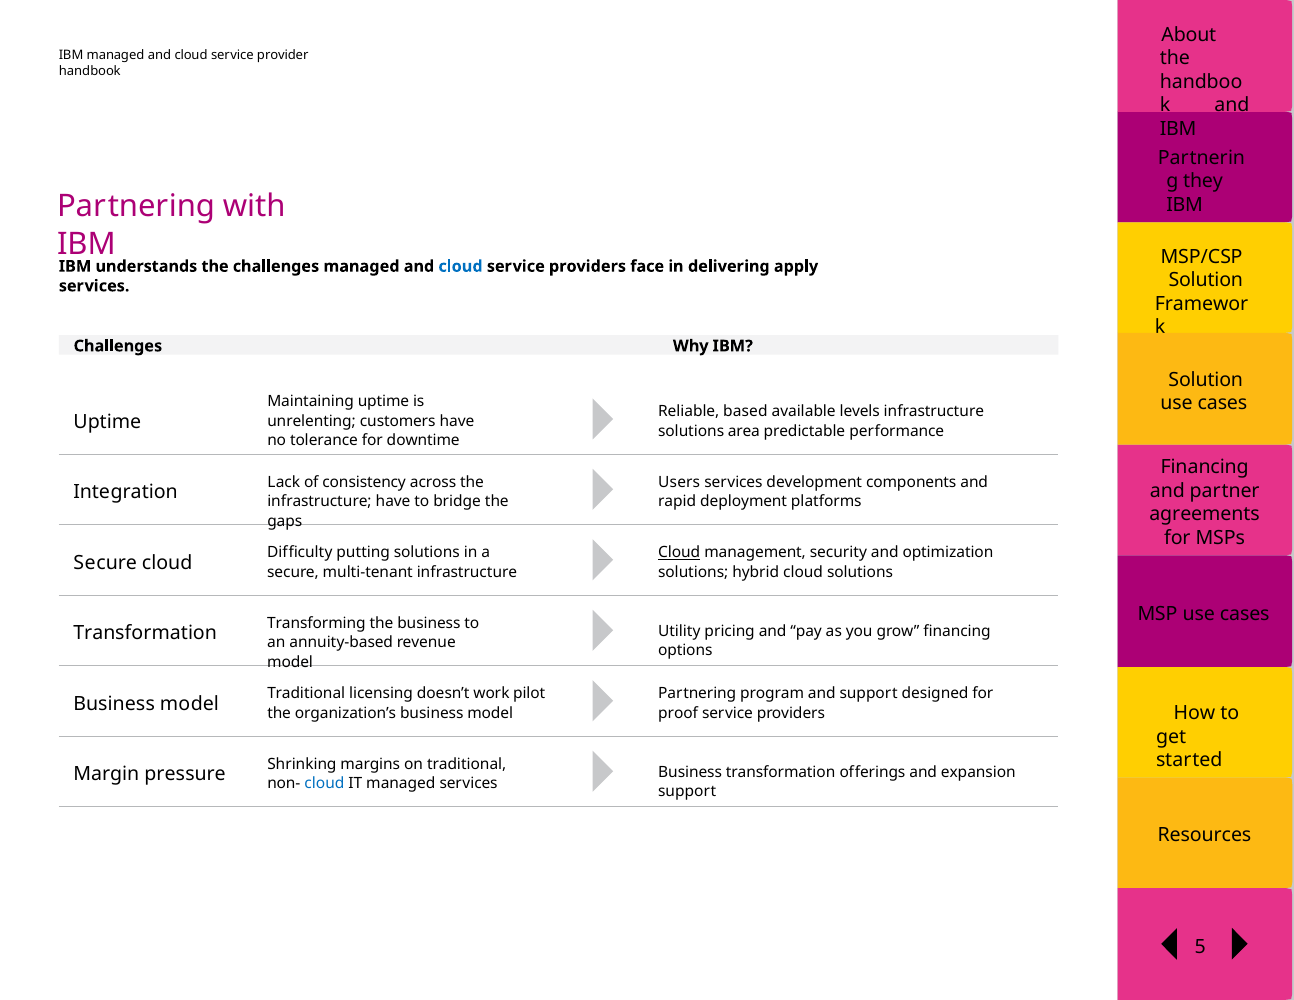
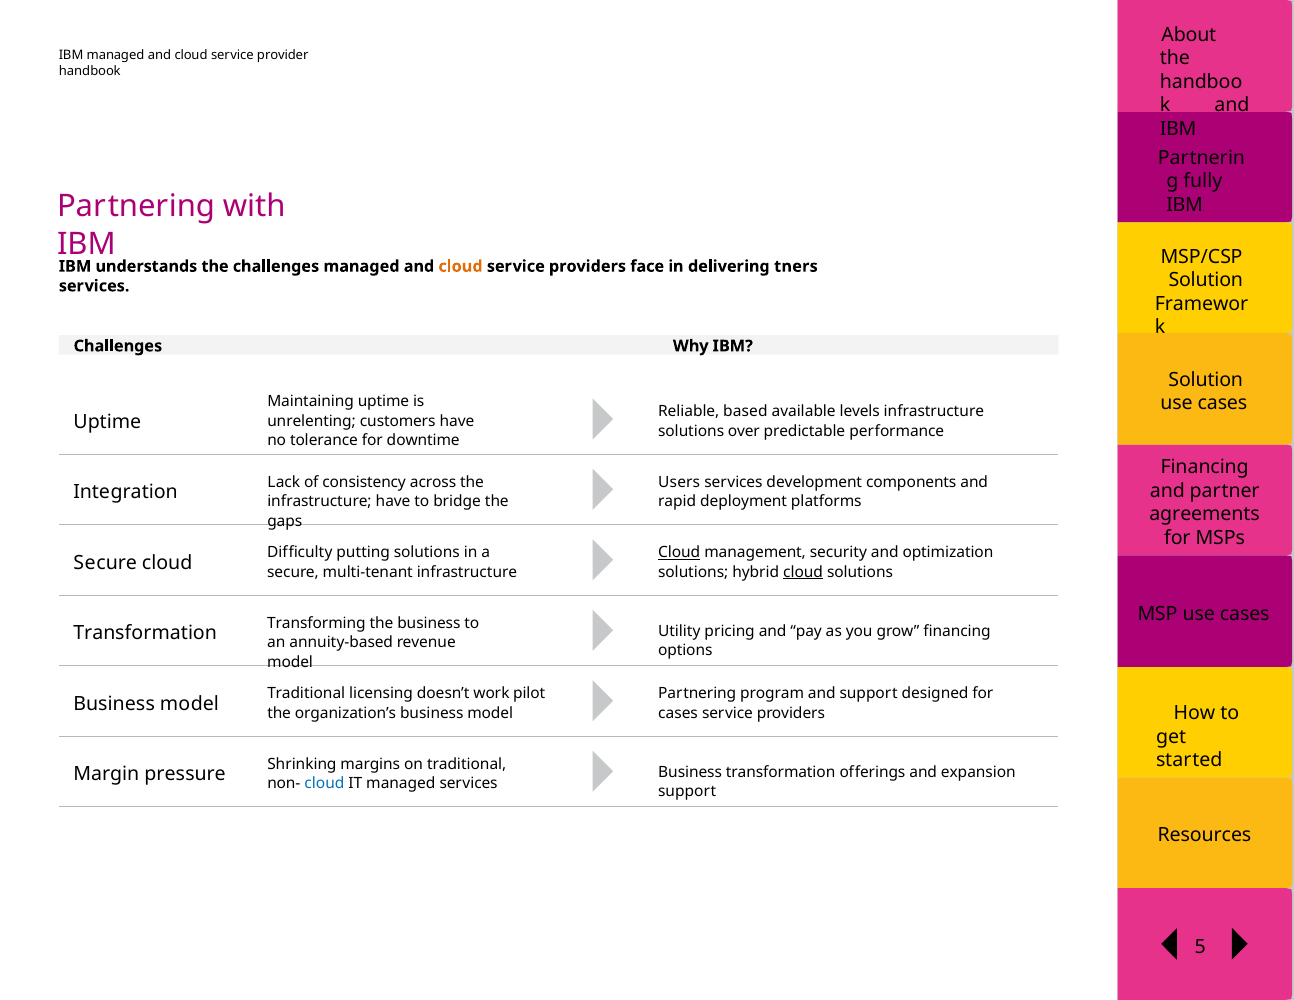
they: they -> fully
cloud at (461, 266) colour: blue -> orange
apply: apply -> tners
area: area -> over
cloud at (803, 572) underline: none -> present
proof at (678, 713): proof -> cases
